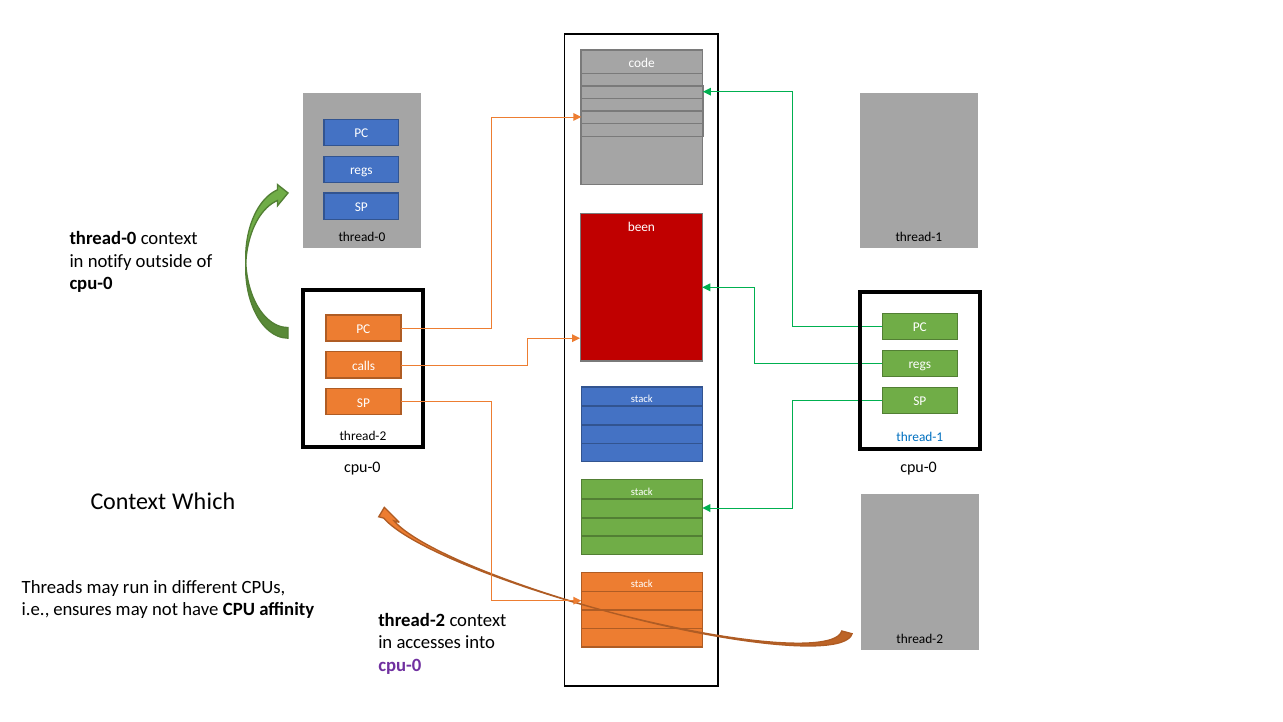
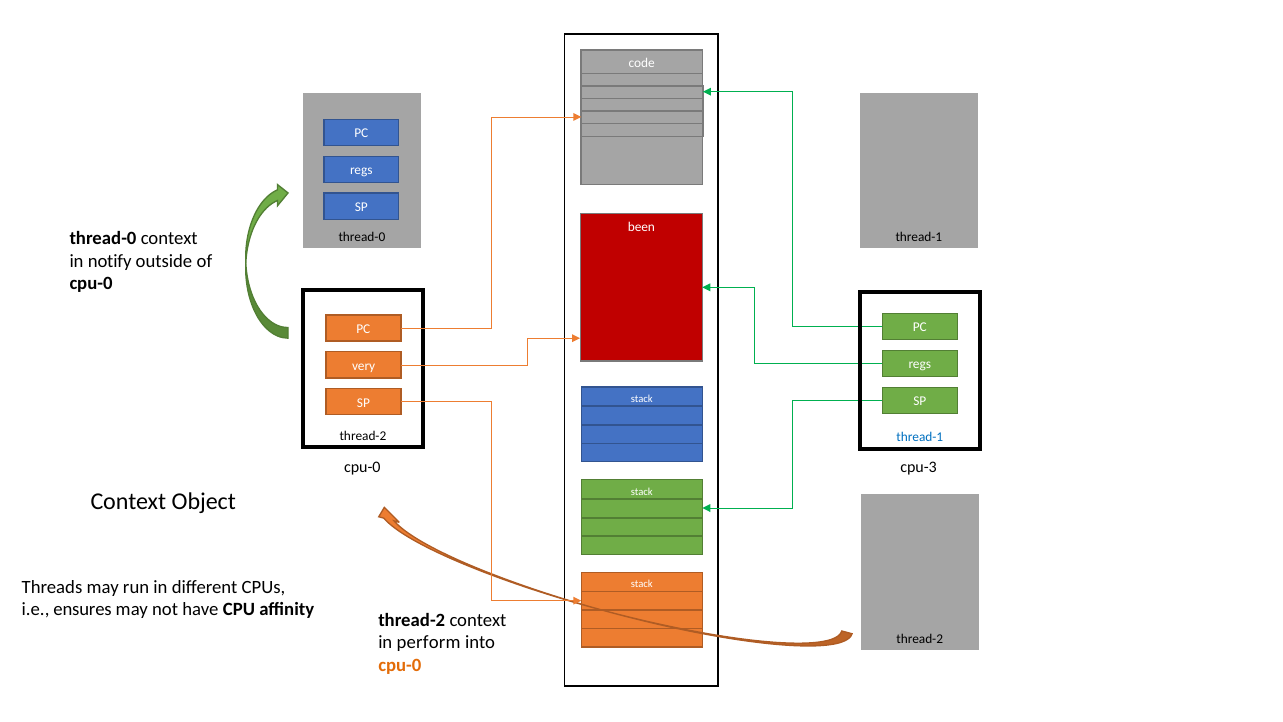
calls: calls -> very
cpu-0 cpu-0: cpu-0 -> cpu-3
Which: Which -> Object
accesses: accesses -> perform
cpu-0 at (400, 665) colour: purple -> orange
